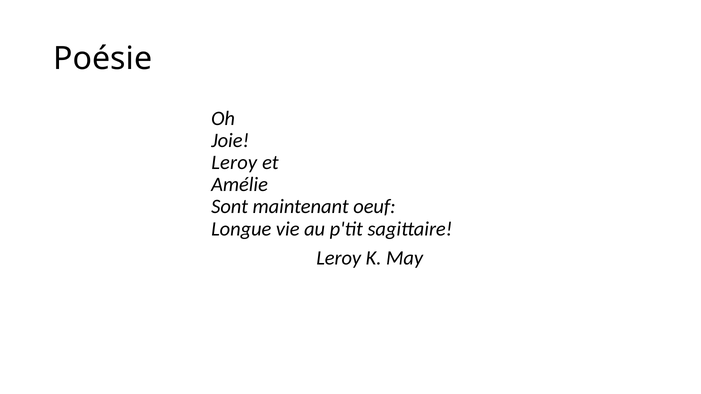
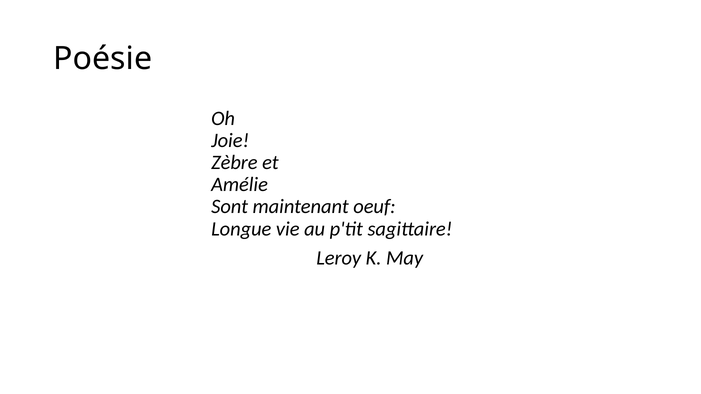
Leroy at (234, 163): Leroy -> Zèbre
